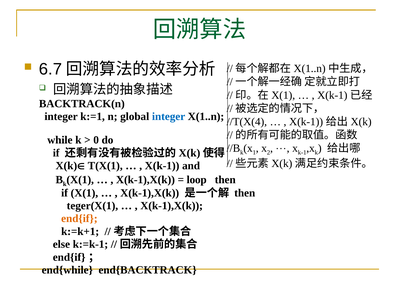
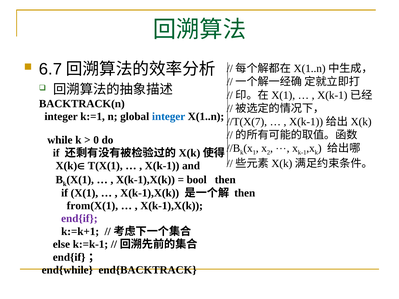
//T(X(4: //T(X(4 -> //T(X(7
loop: loop -> bool
teger(X(1: teger(X(1 -> from(X(1
end{if colour: orange -> purple
